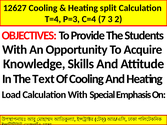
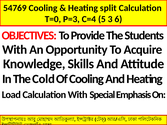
12627: 12627 -> 54769
T=4: T=4 -> T=0
7: 7 -> 5
2: 2 -> 6
Text: Text -> Cold
